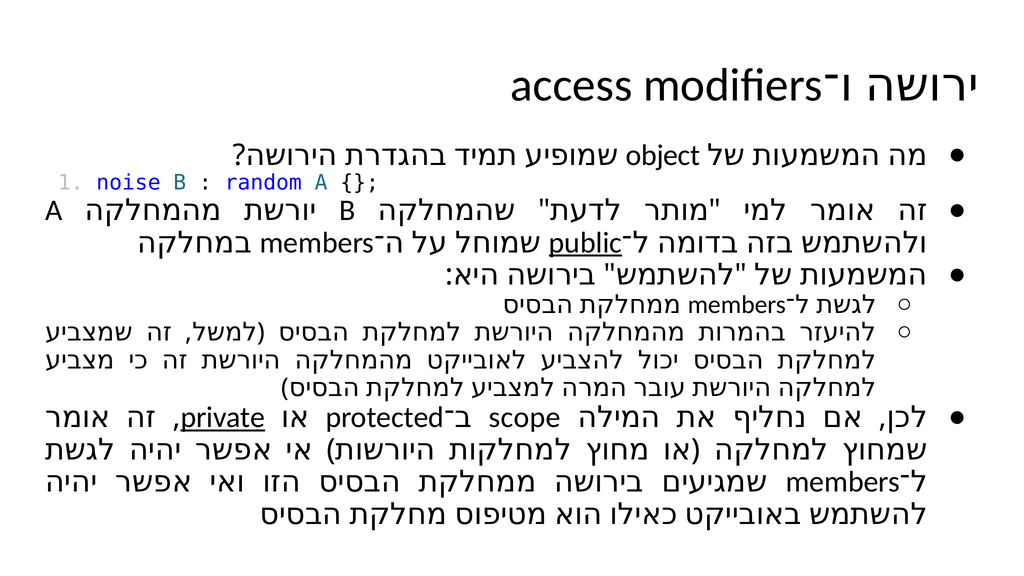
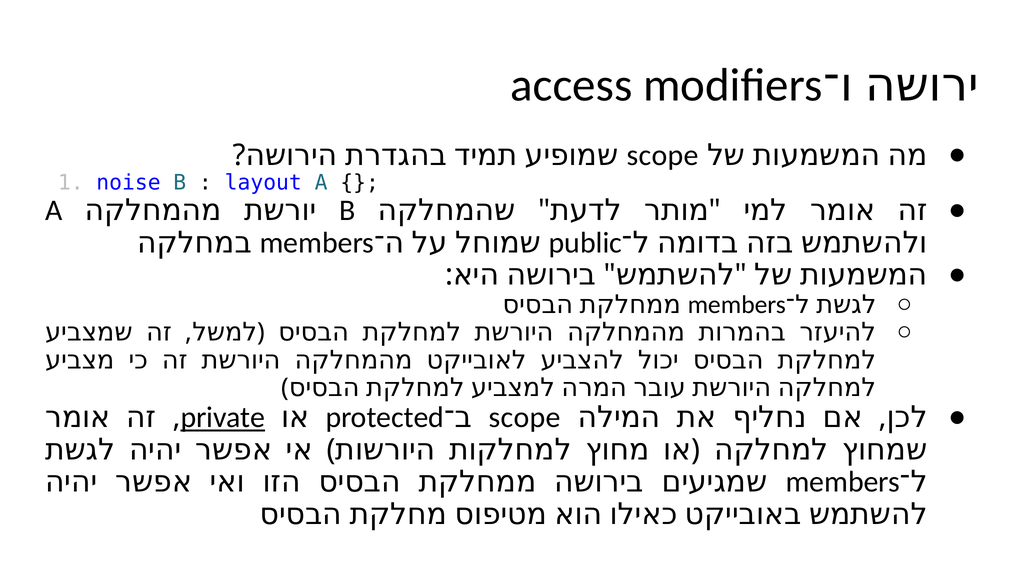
object at (663, 155): object -> scope
random: random -> layout
public underline: present -> none
